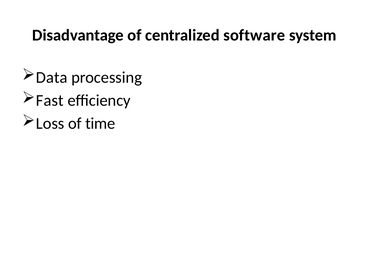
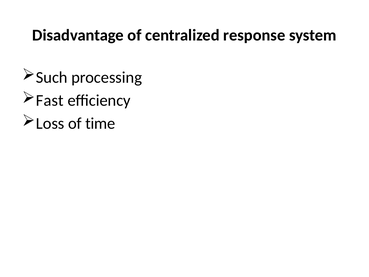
software: software -> response
Data: Data -> Such
